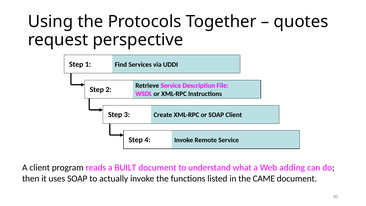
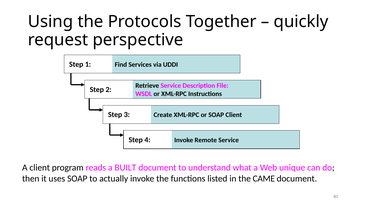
quotes: quotes -> quickly
adding: adding -> unique
